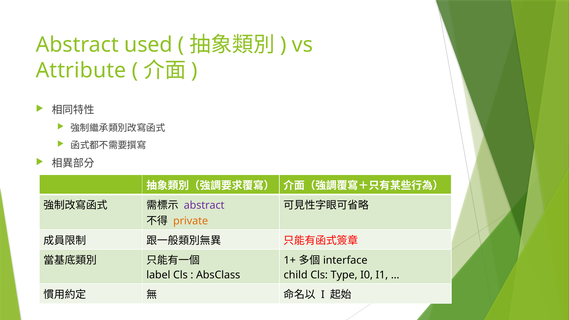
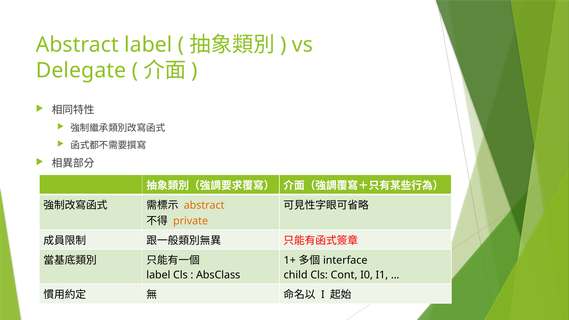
Abstract used: used -> label
Attribute: Attribute -> Delegate
abstract at (204, 205) colour: purple -> orange
Type: Type -> Cont
